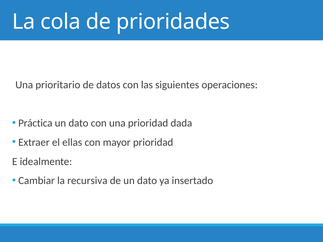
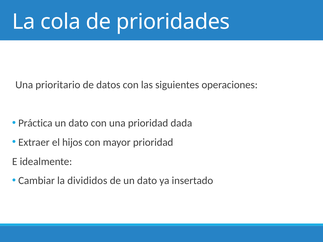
ellas: ellas -> hijos
recursiva: recursiva -> divididos
